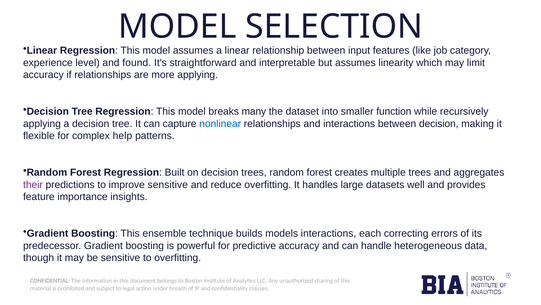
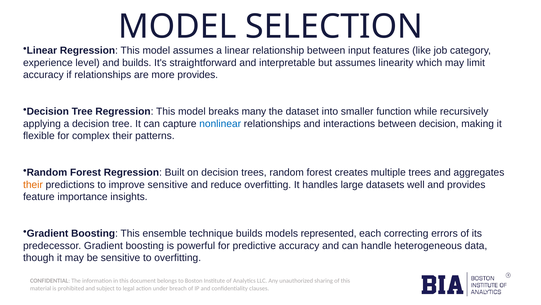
and found: found -> builds
more applying: applying -> provides
complex help: help -> their
their at (33, 184) colour: purple -> orange
models interactions: interactions -> represented
